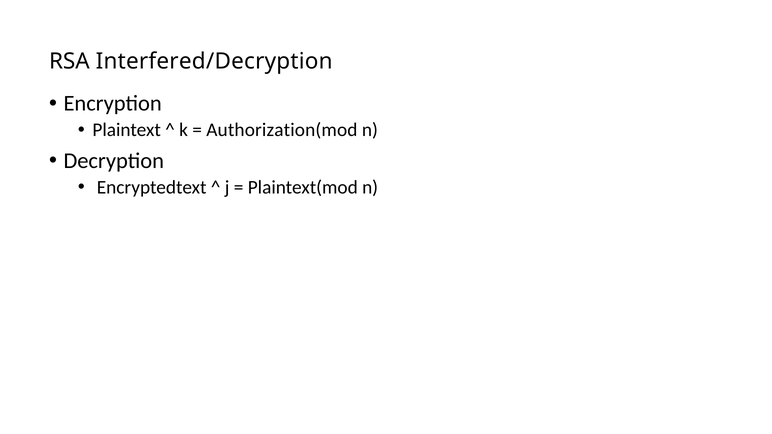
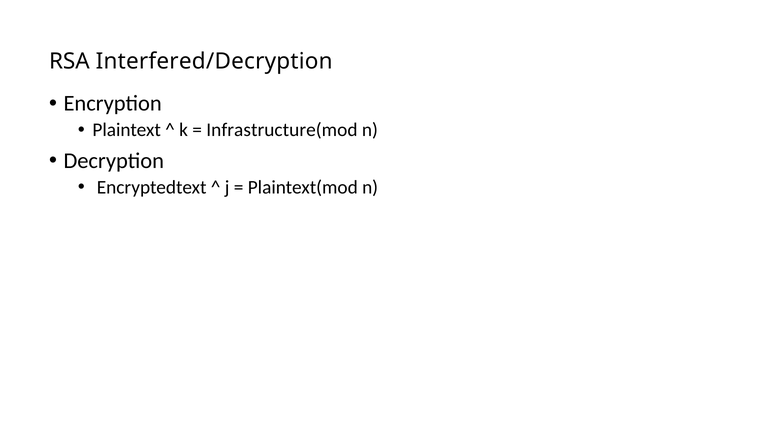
Authorization(mod: Authorization(mod -> Infrastructure(mod
